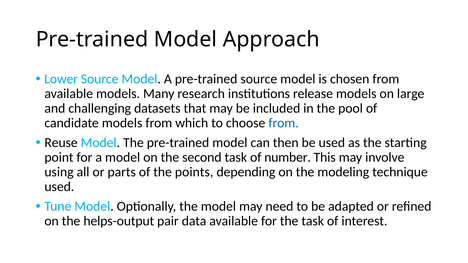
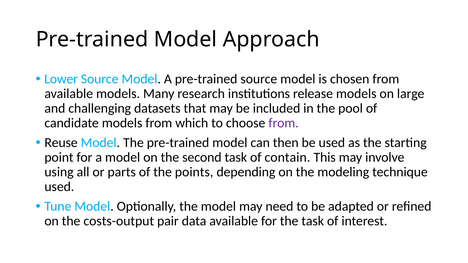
from at (284, 123) colour: blue -> purple
number: number -> contain
helps-output: helps-output -> costs-output
